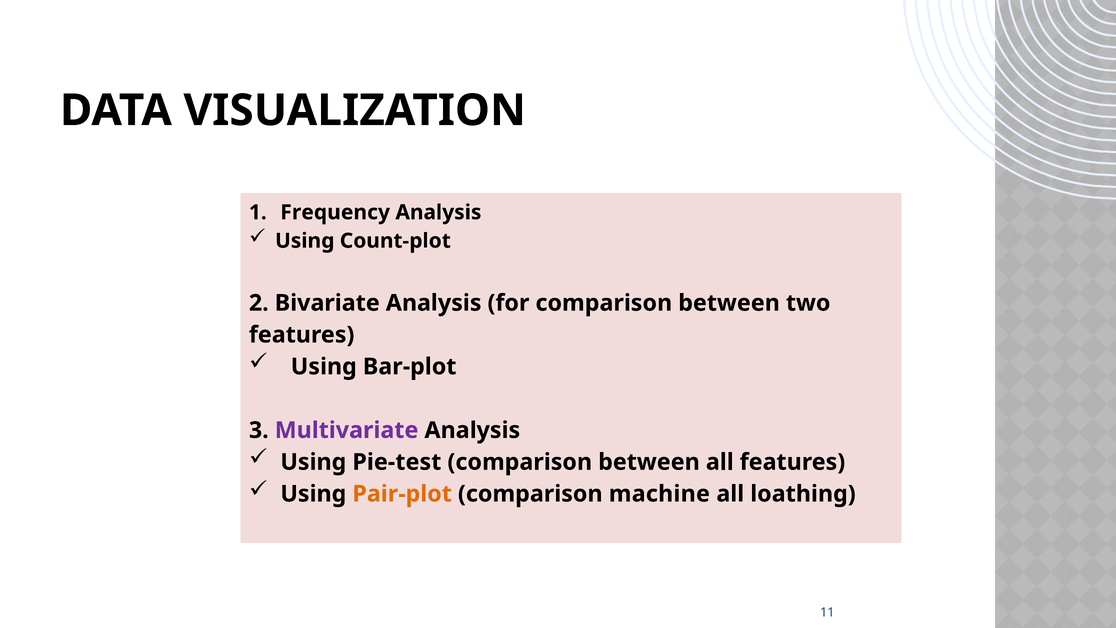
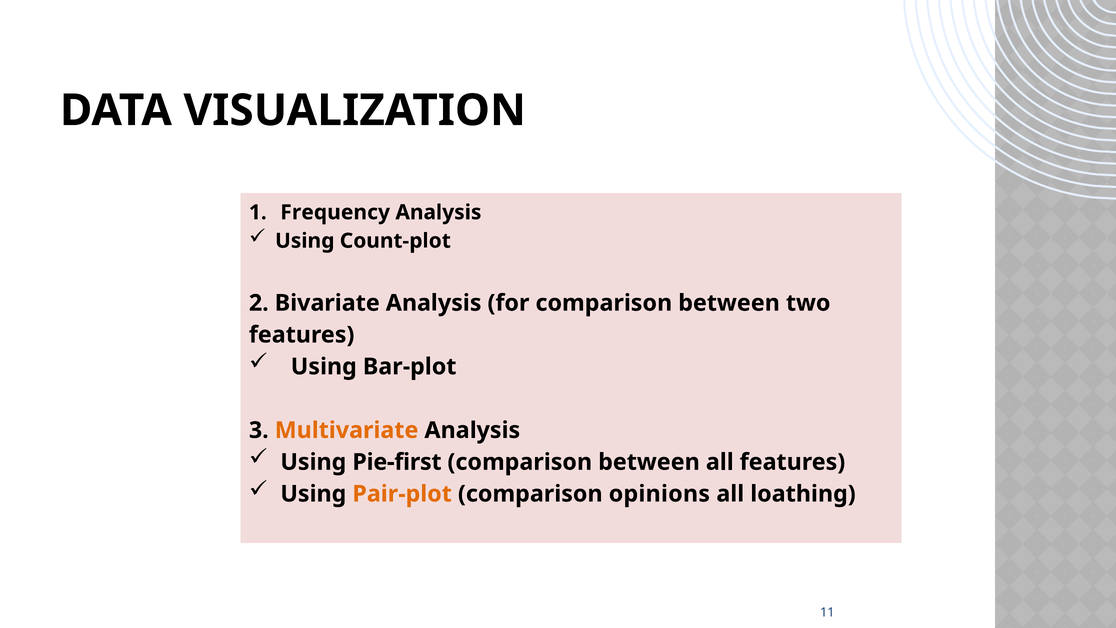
Multivariate colour: purple -> orange
Pie-test: Pie-test -> Pie-first
machine: machine -> opinions
